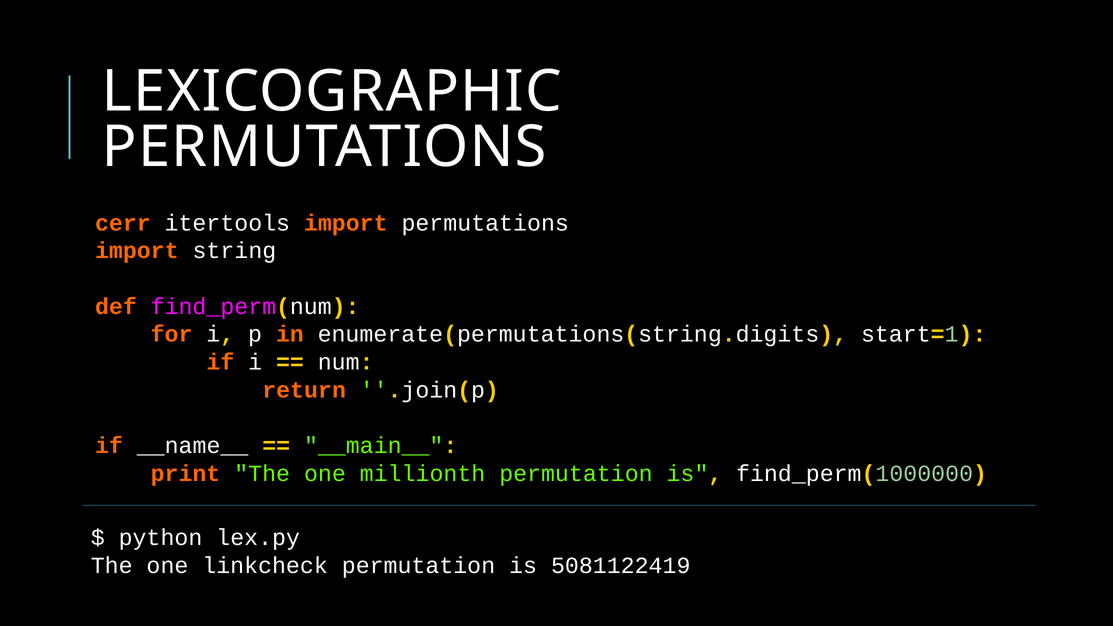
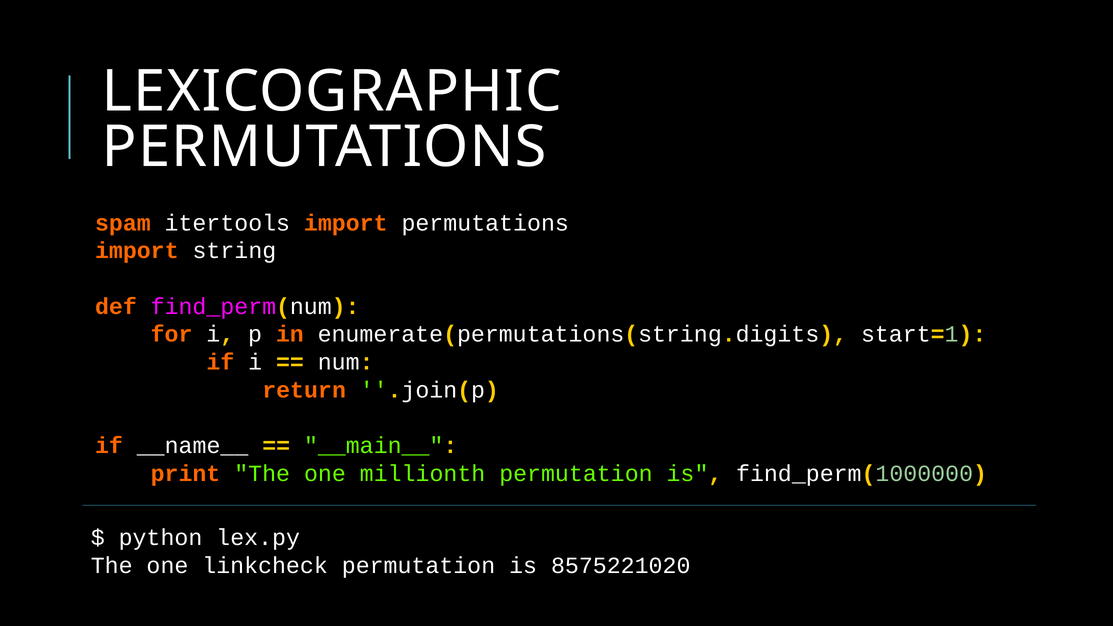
cerr: cerr -> spam
5081122419: 5081122419 -> 8575221020
